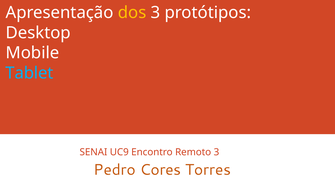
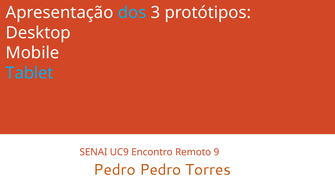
dos colour: yellow -> light blue
Remoto 3: 3 -> 9
Pedro Cores: Cores -> Pedro
